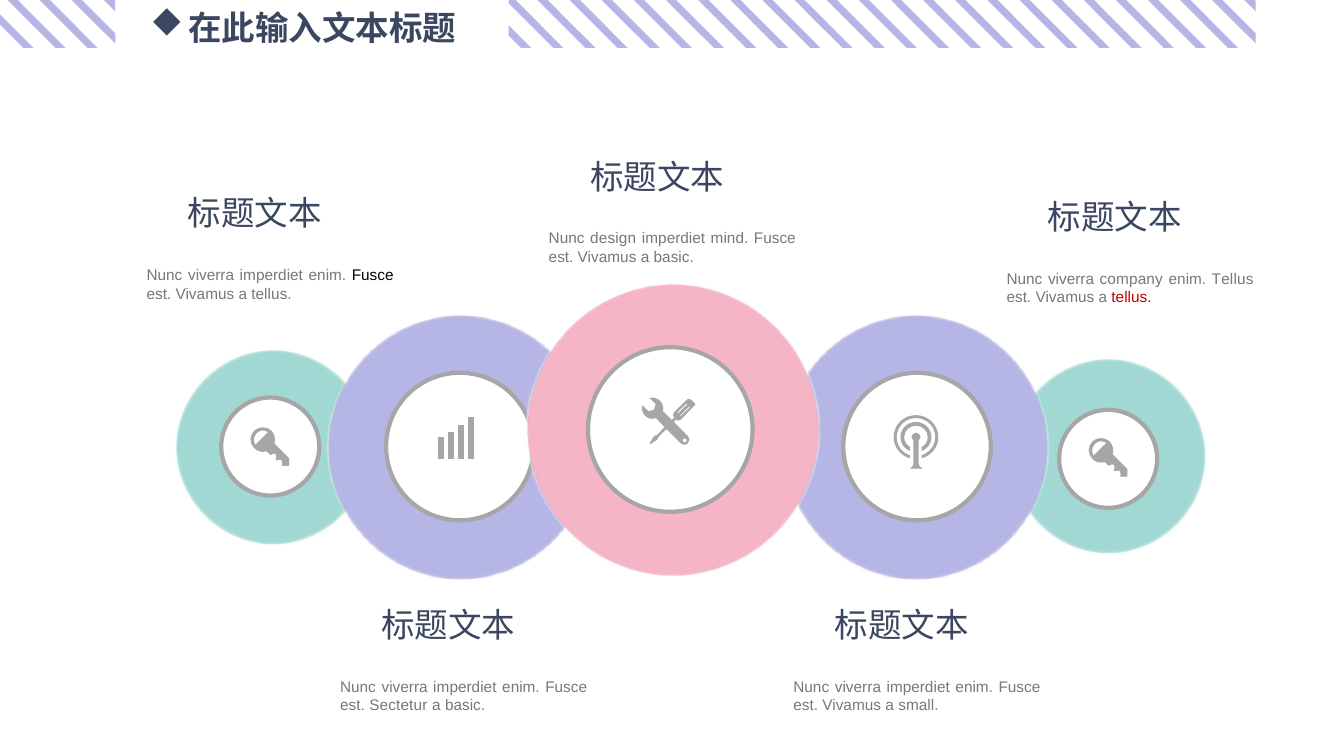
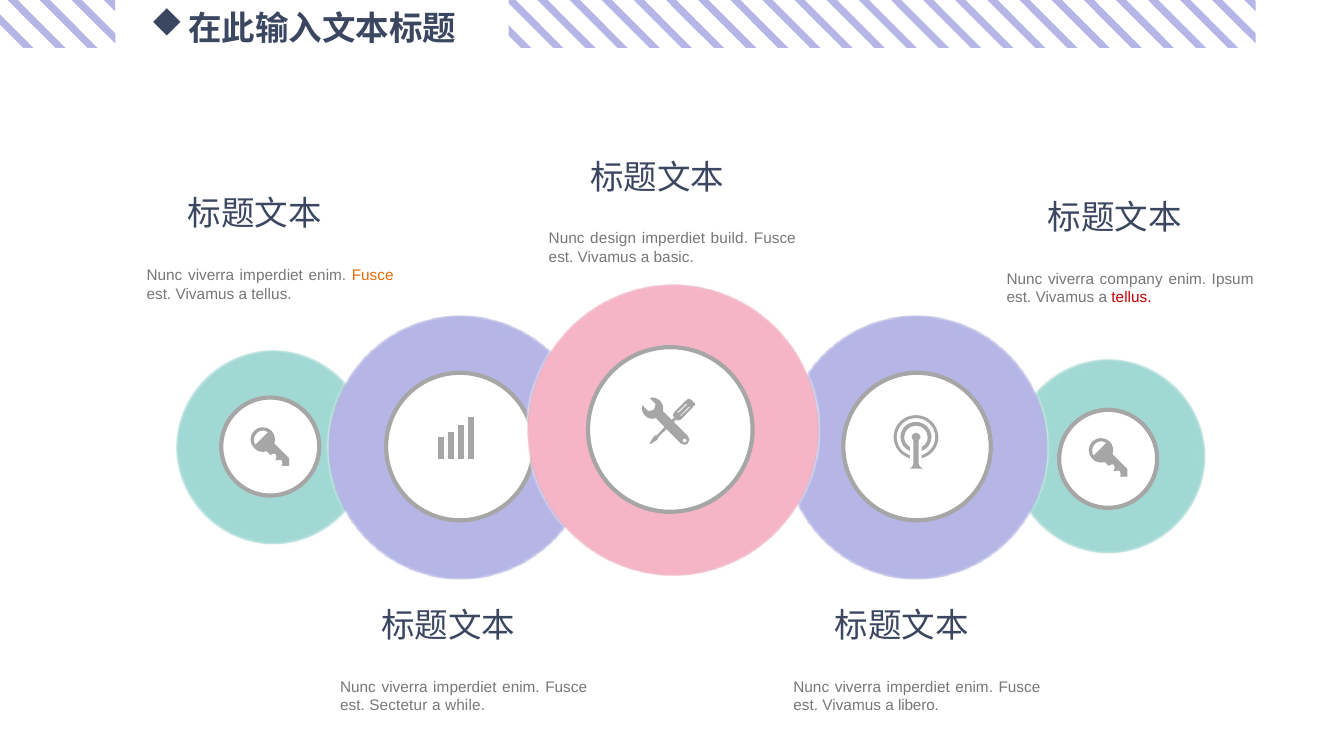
mind: mind -> build
Fusce at (373, 276) colour: black -> orange
enim Tellus: Tellus -> Ipsum
basic at (465, 706): basic -> while
small: small -> libero
